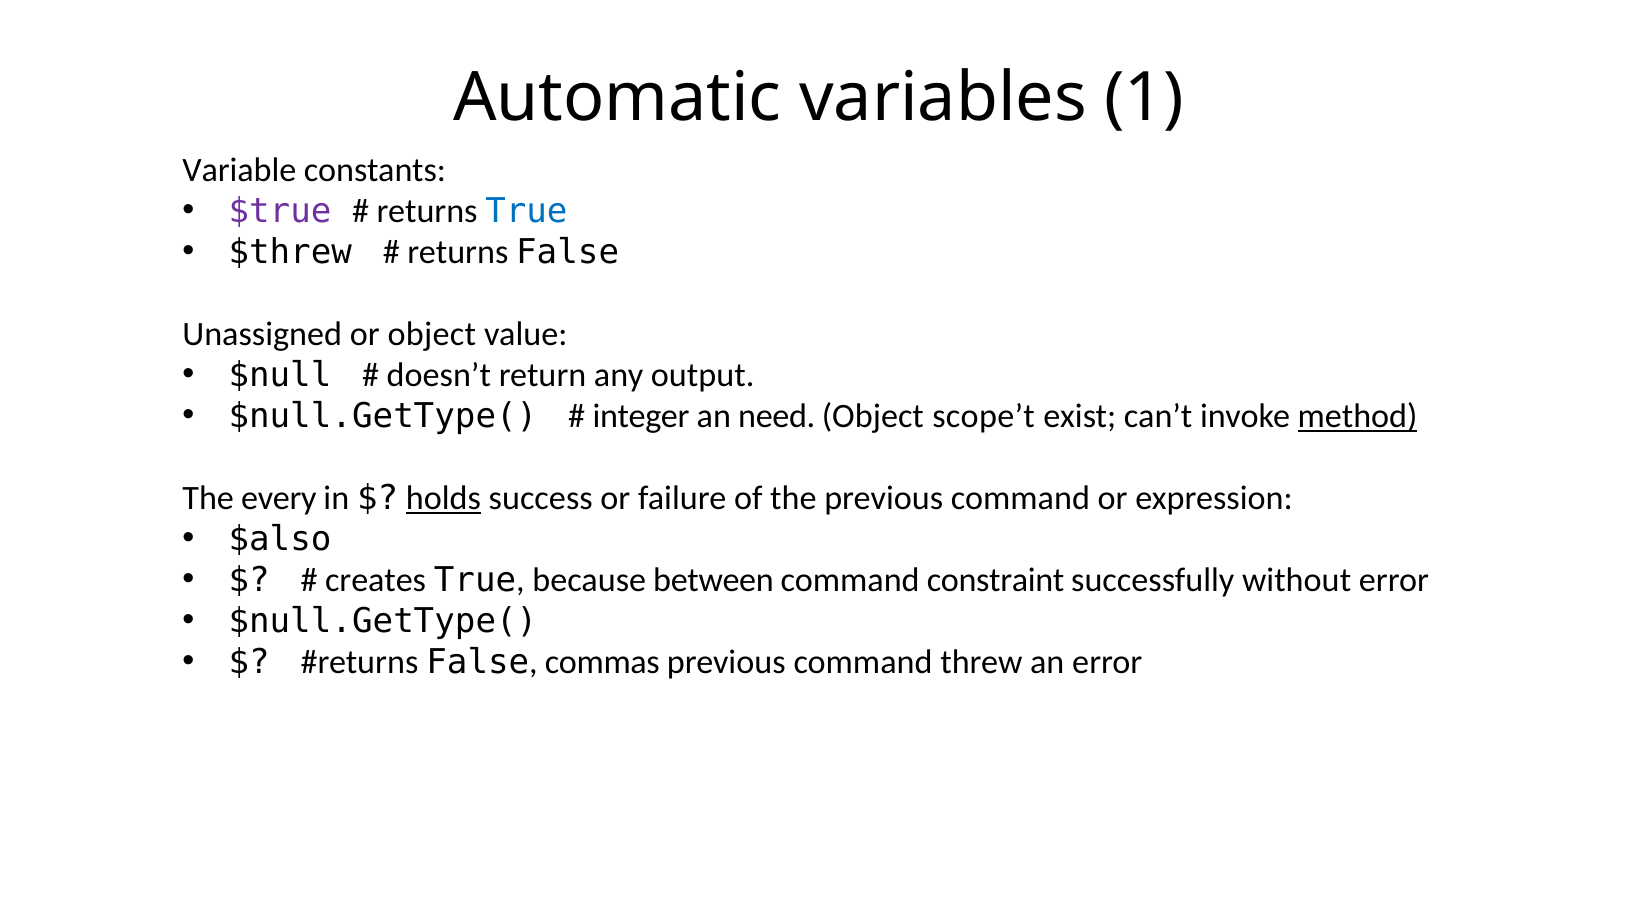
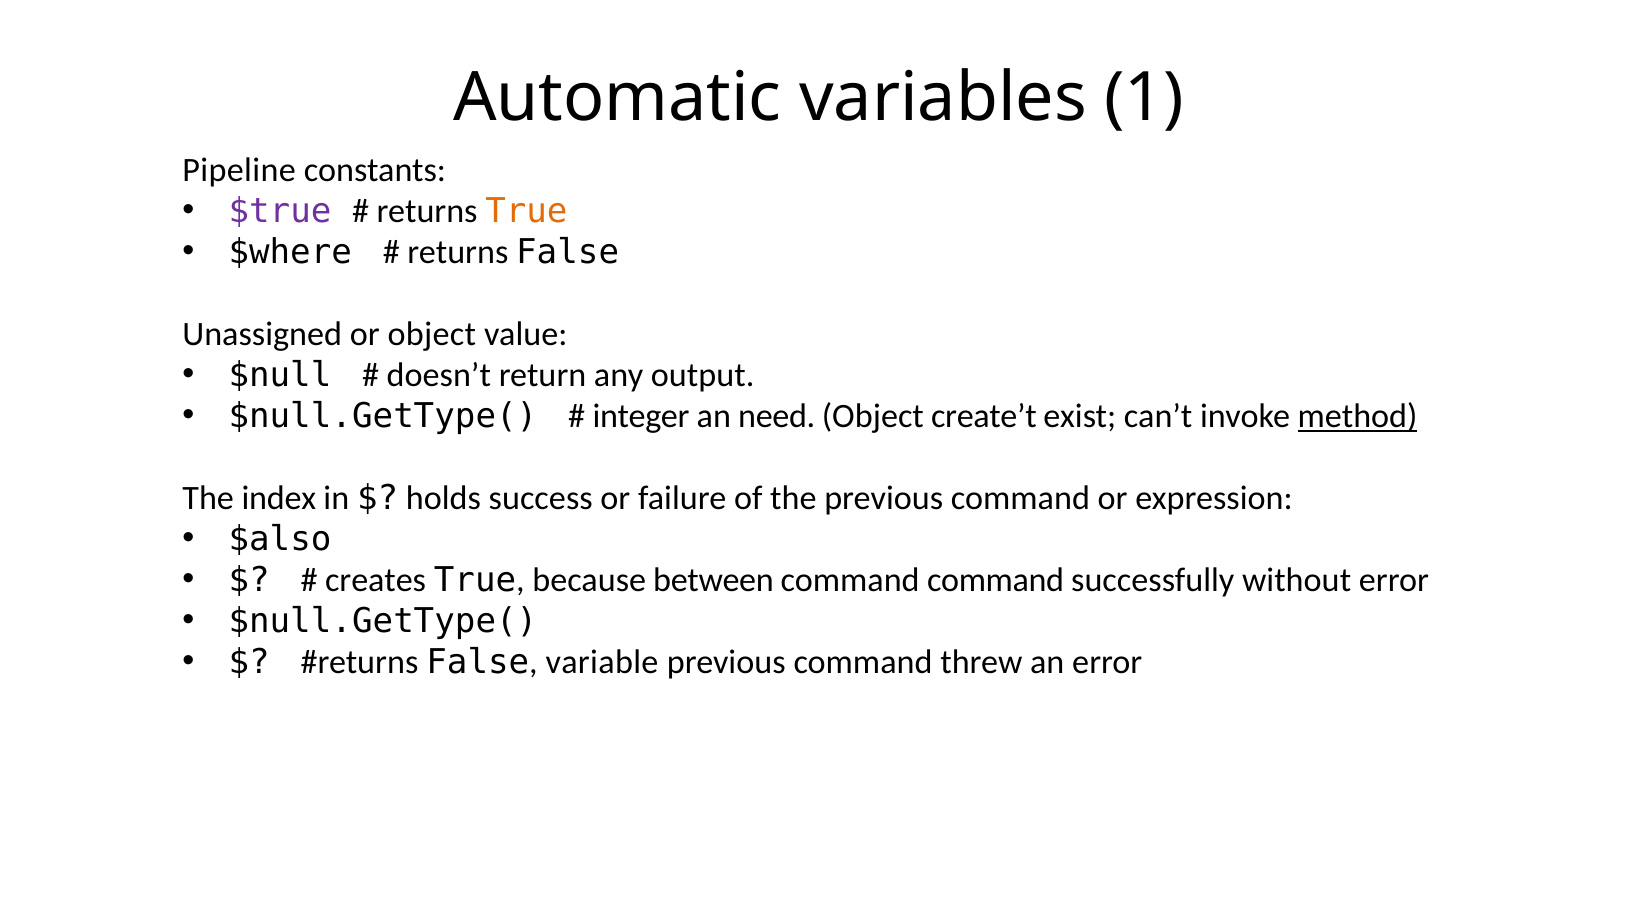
Variable: Variable -> Pipeline
True at (526, 212) colour: blue -> orange
$threw: $threw -> $where
scope’t: scope’t -> create’t
every: every -> index
holds underline: present -> none
command constraint: constraint -> command
commas: commas -> variable
